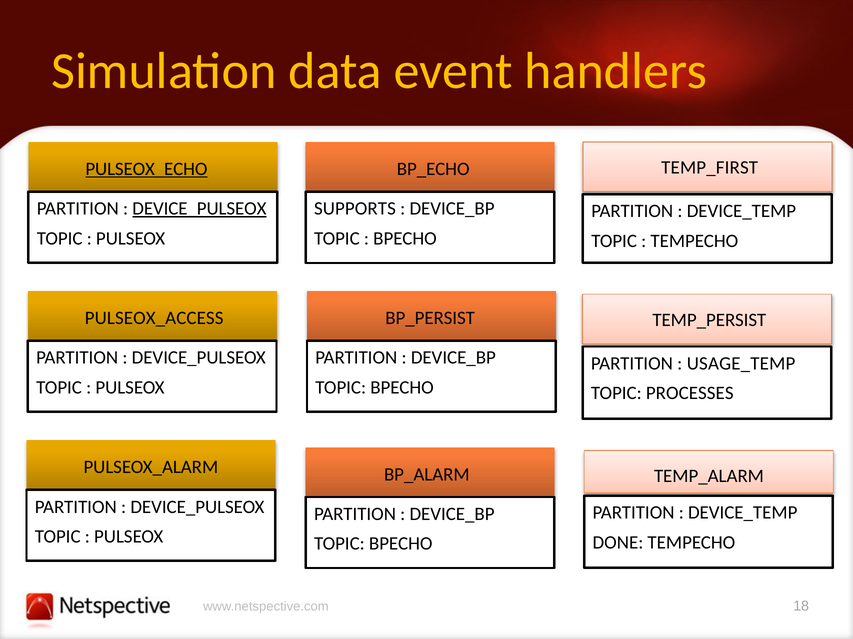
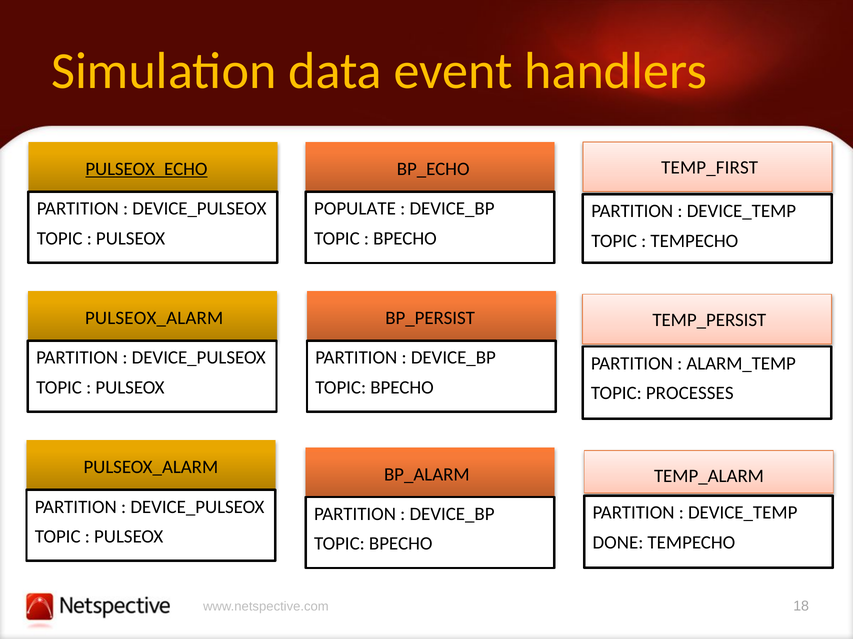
DEVICE_PULSEOX at (199, 209) underline: present -> none
SUPPORTS: SUPPORTS -> POPULATE
PULSEOX_ACCESS at (154, 318): PULSEOX_ACCESS -> PULSEOX_ALARM
USAGE_TEMP: USAGE_TEMP -> ALARM_TEMP
